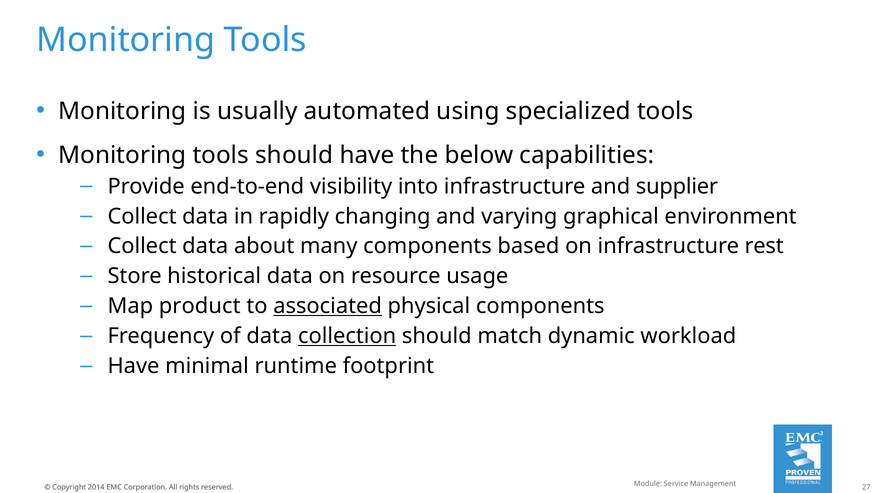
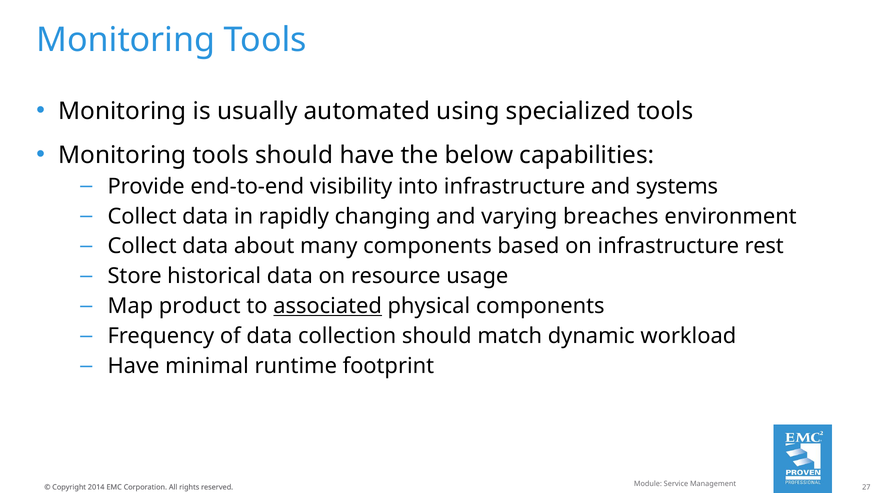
supplier: supplier -> systems
graphical: graphical -> breaches
collection underline: present -> none
